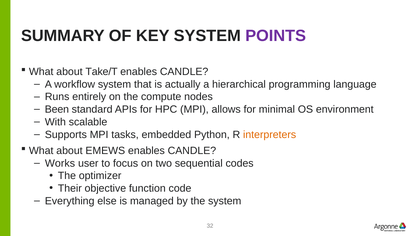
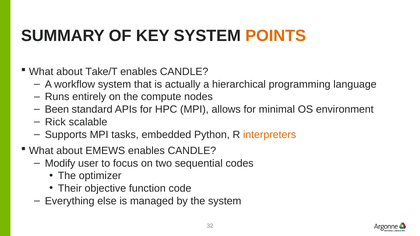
POINTS colour: purple -> orange
With: With -> Rick
Works: Works -> Modify
